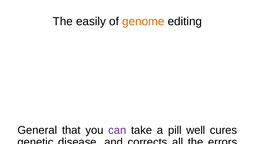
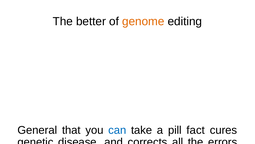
easily: easily -> better
can at (117, 130) colour: purple -> blue
well: well -> fact
